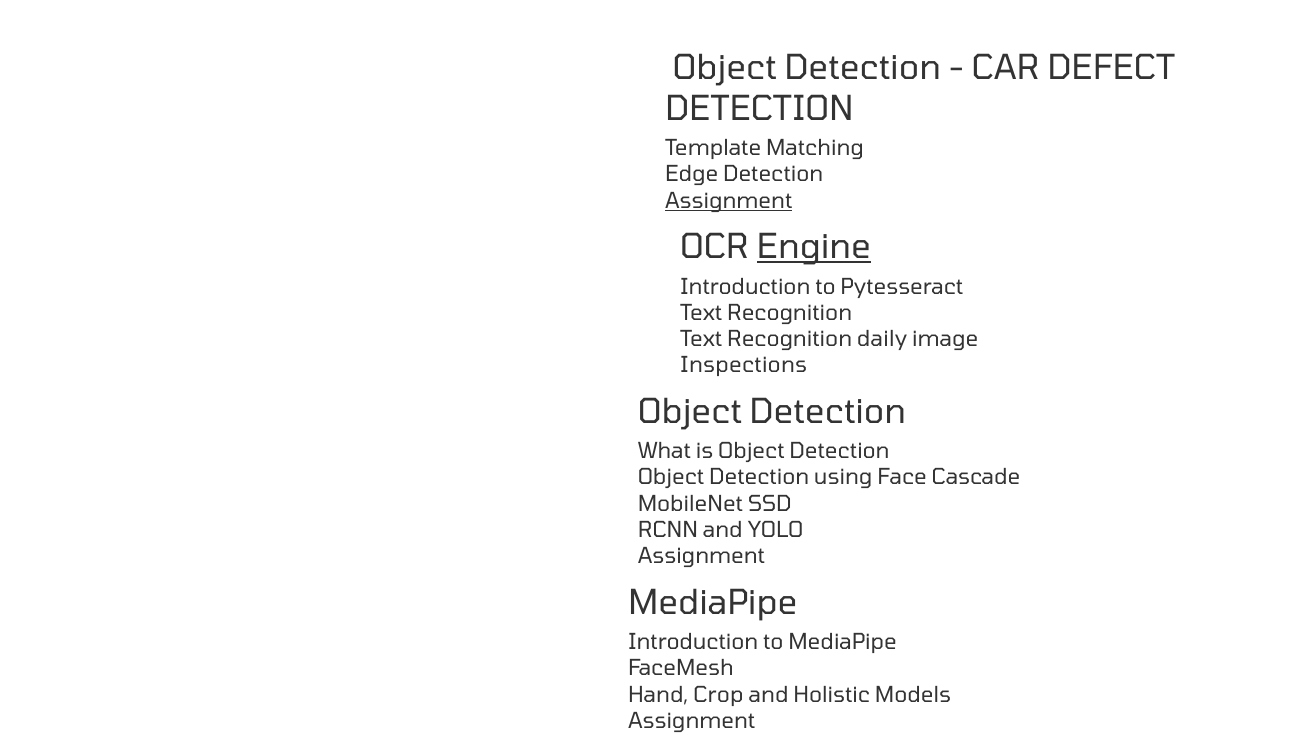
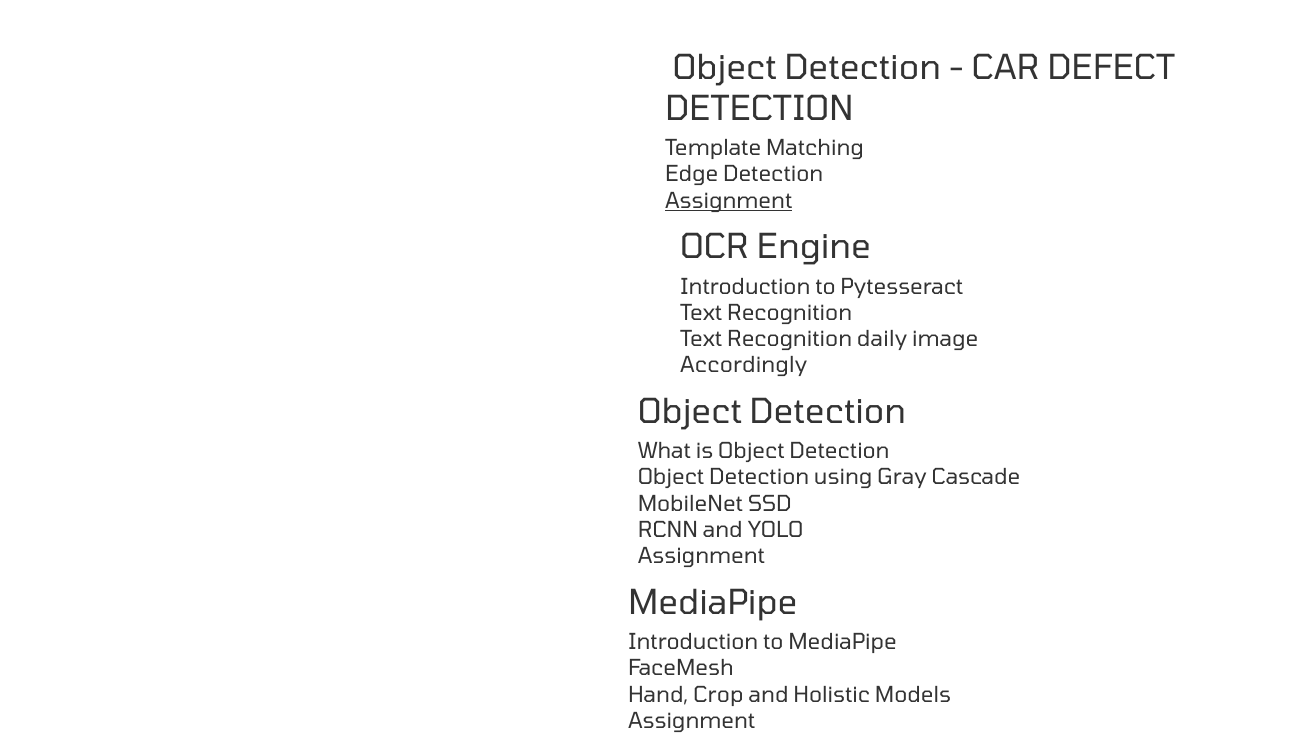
Engine underline: present -> none
Inspections: Inspections -> Accordingly
Face: Face -> Gray
